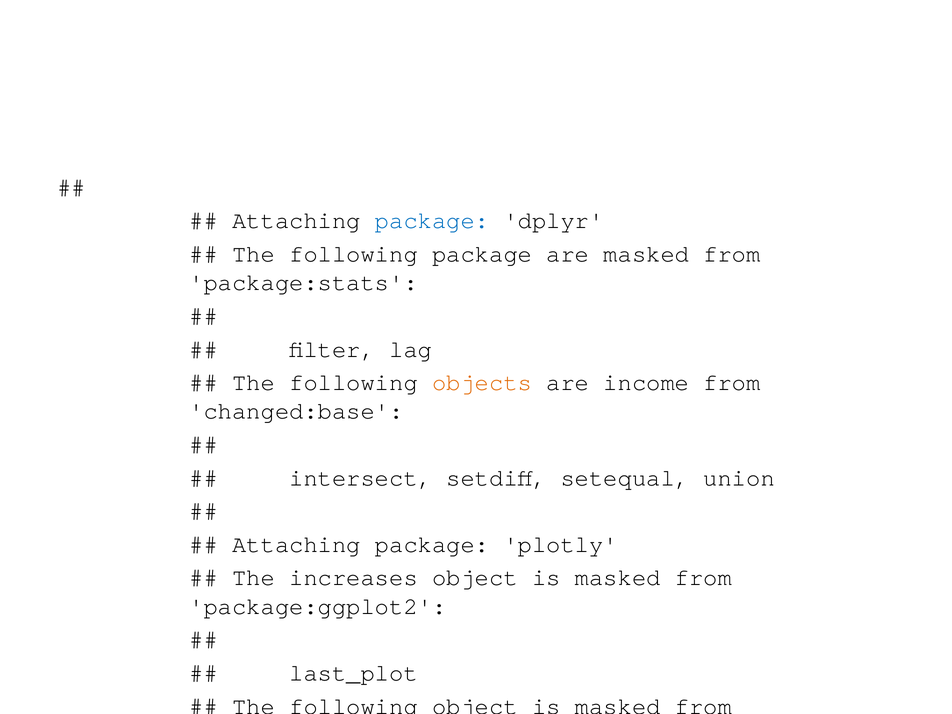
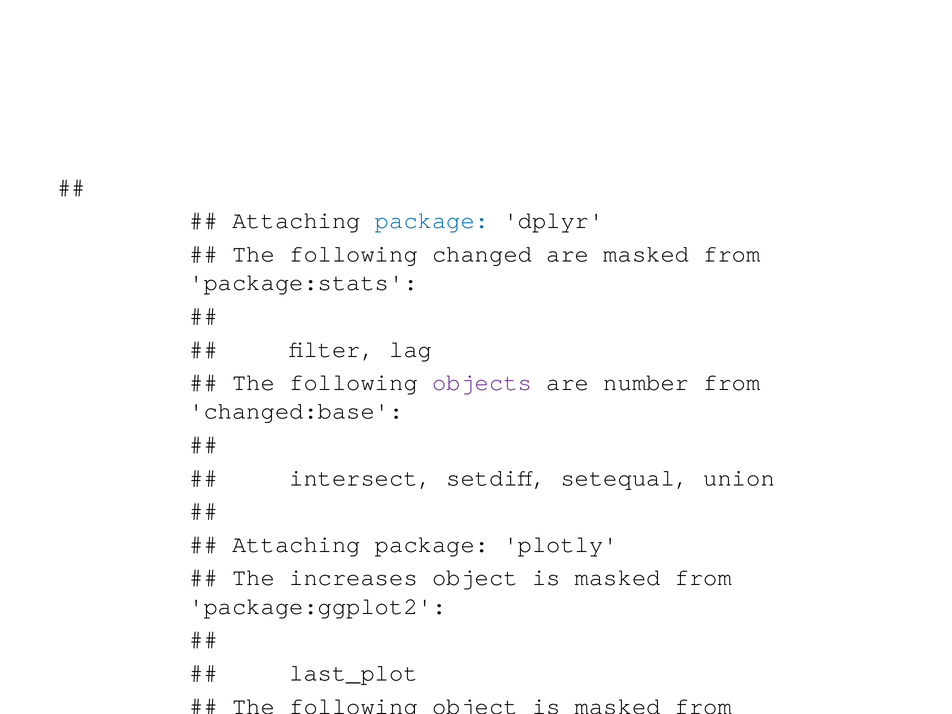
following package: package -> changed
objects colour: orange -> purple
income: income -> number
